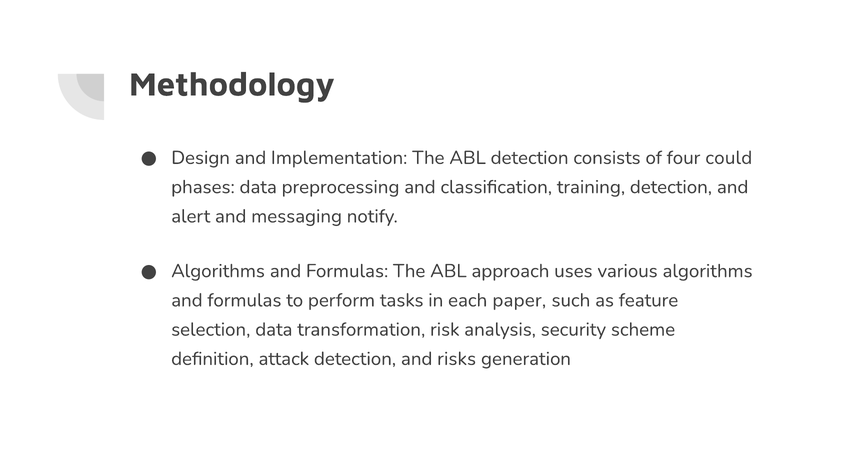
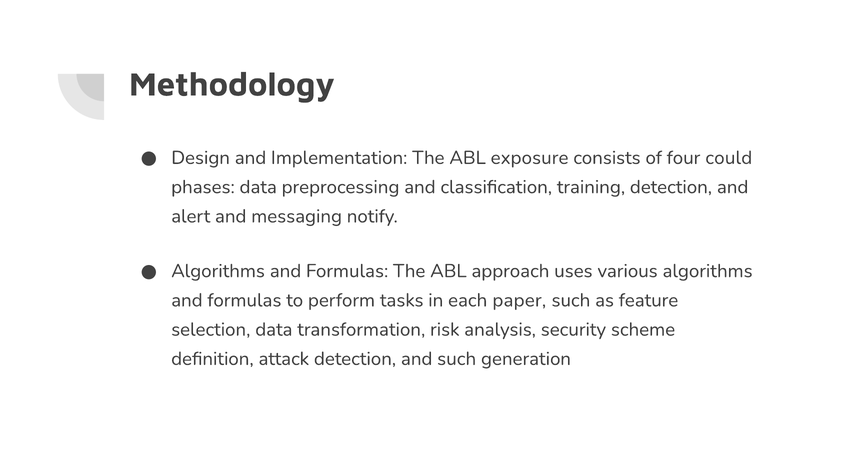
ABL detection: detection -> exposure
and risks: risks -> such
